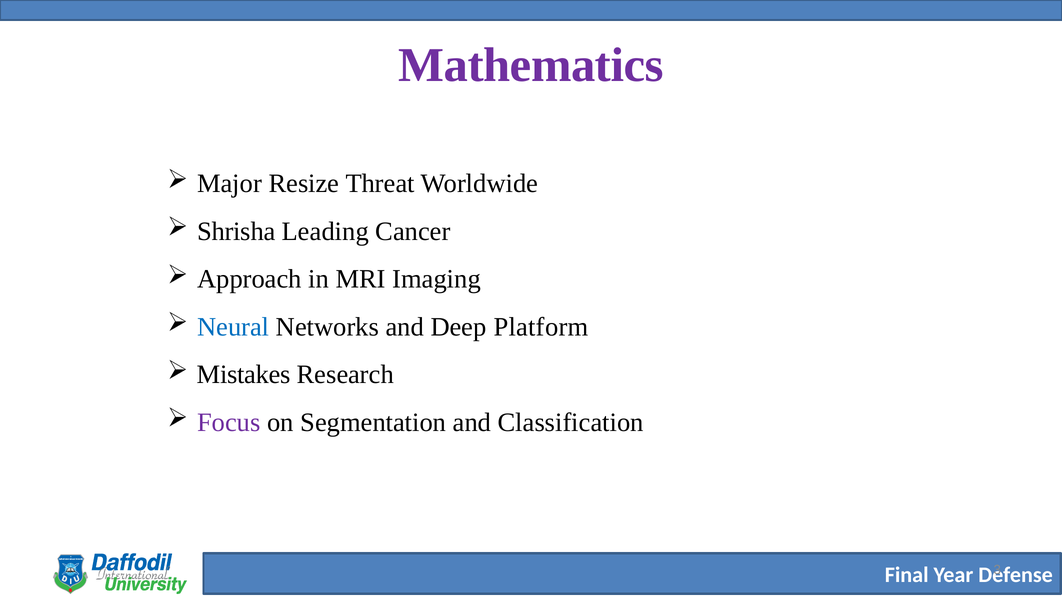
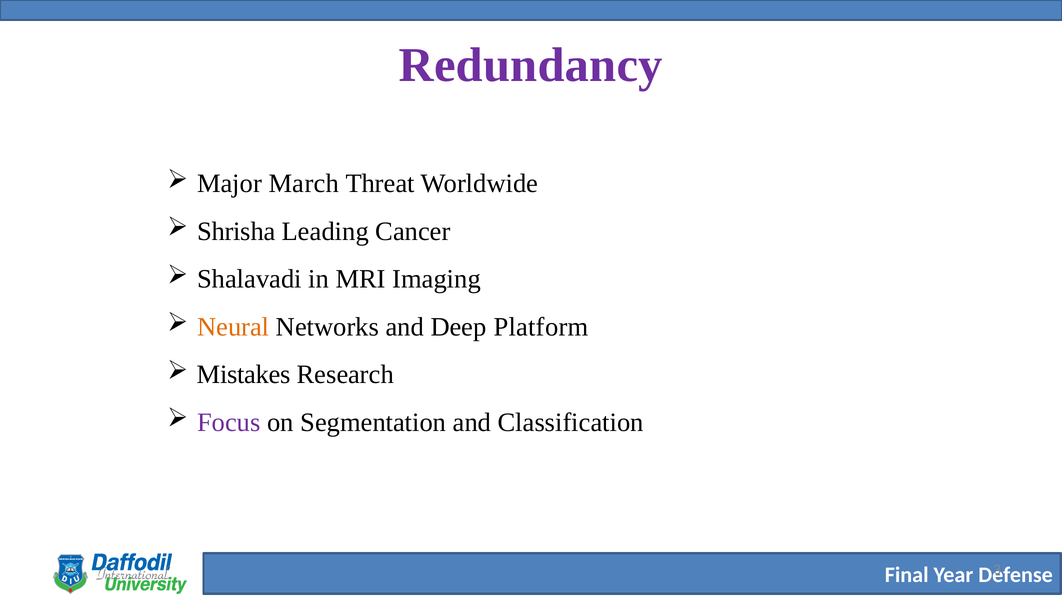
Mathematics: Mathematics -> Redundancy
Resize: Resize -> March
Approach: Approach -> Shalavadi
Neural colour: blue -> orange
